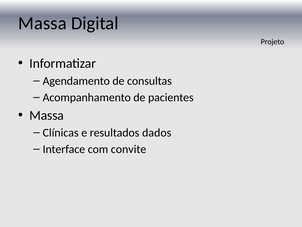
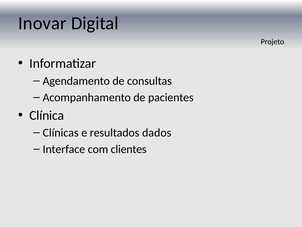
Massa at (42, 23): Massa -> Inovar
Massa at (47, 115): Massa -> Clínica
convite: convite -> clientes
